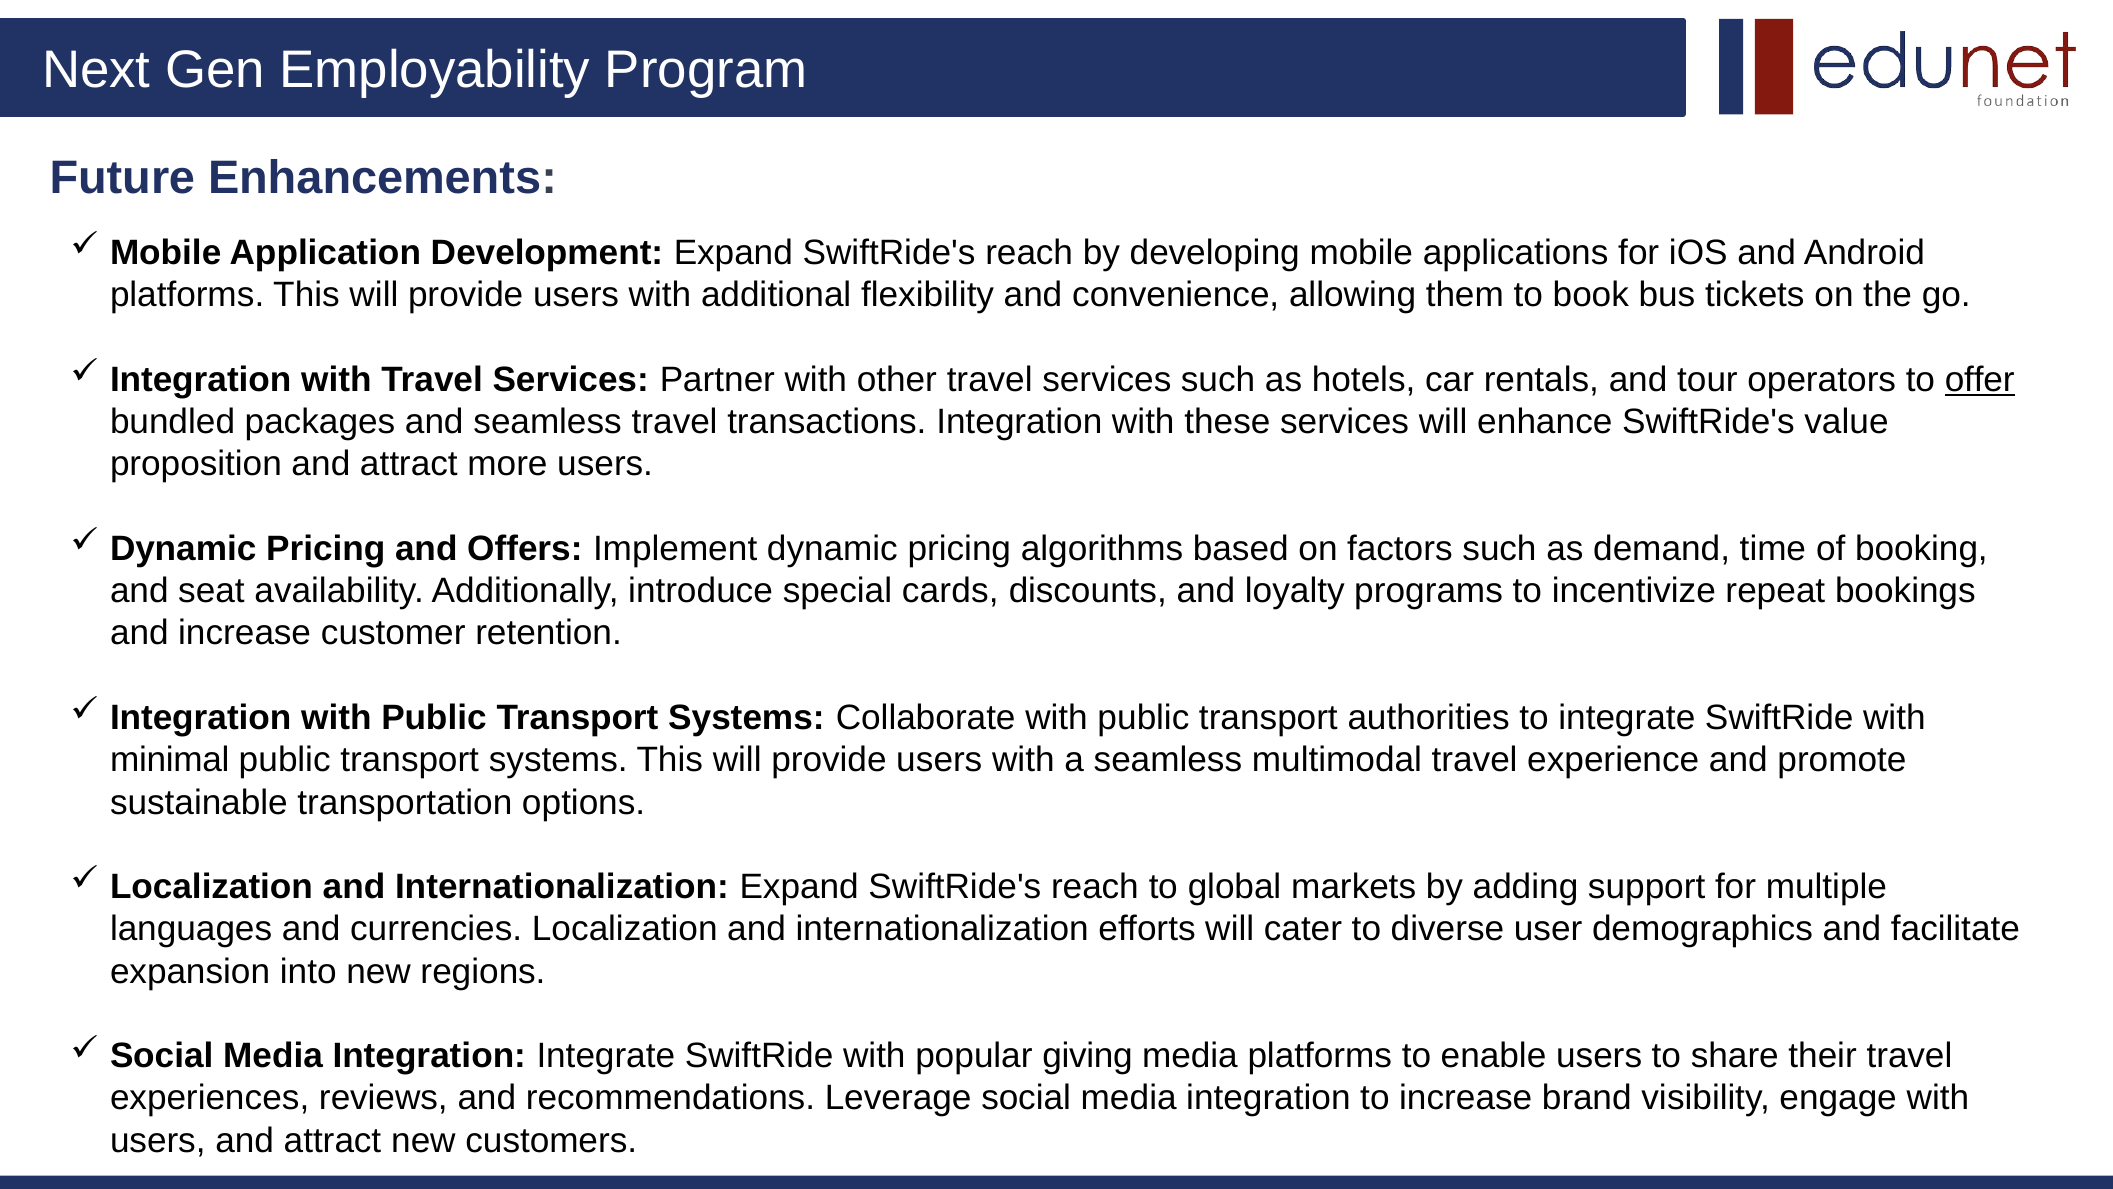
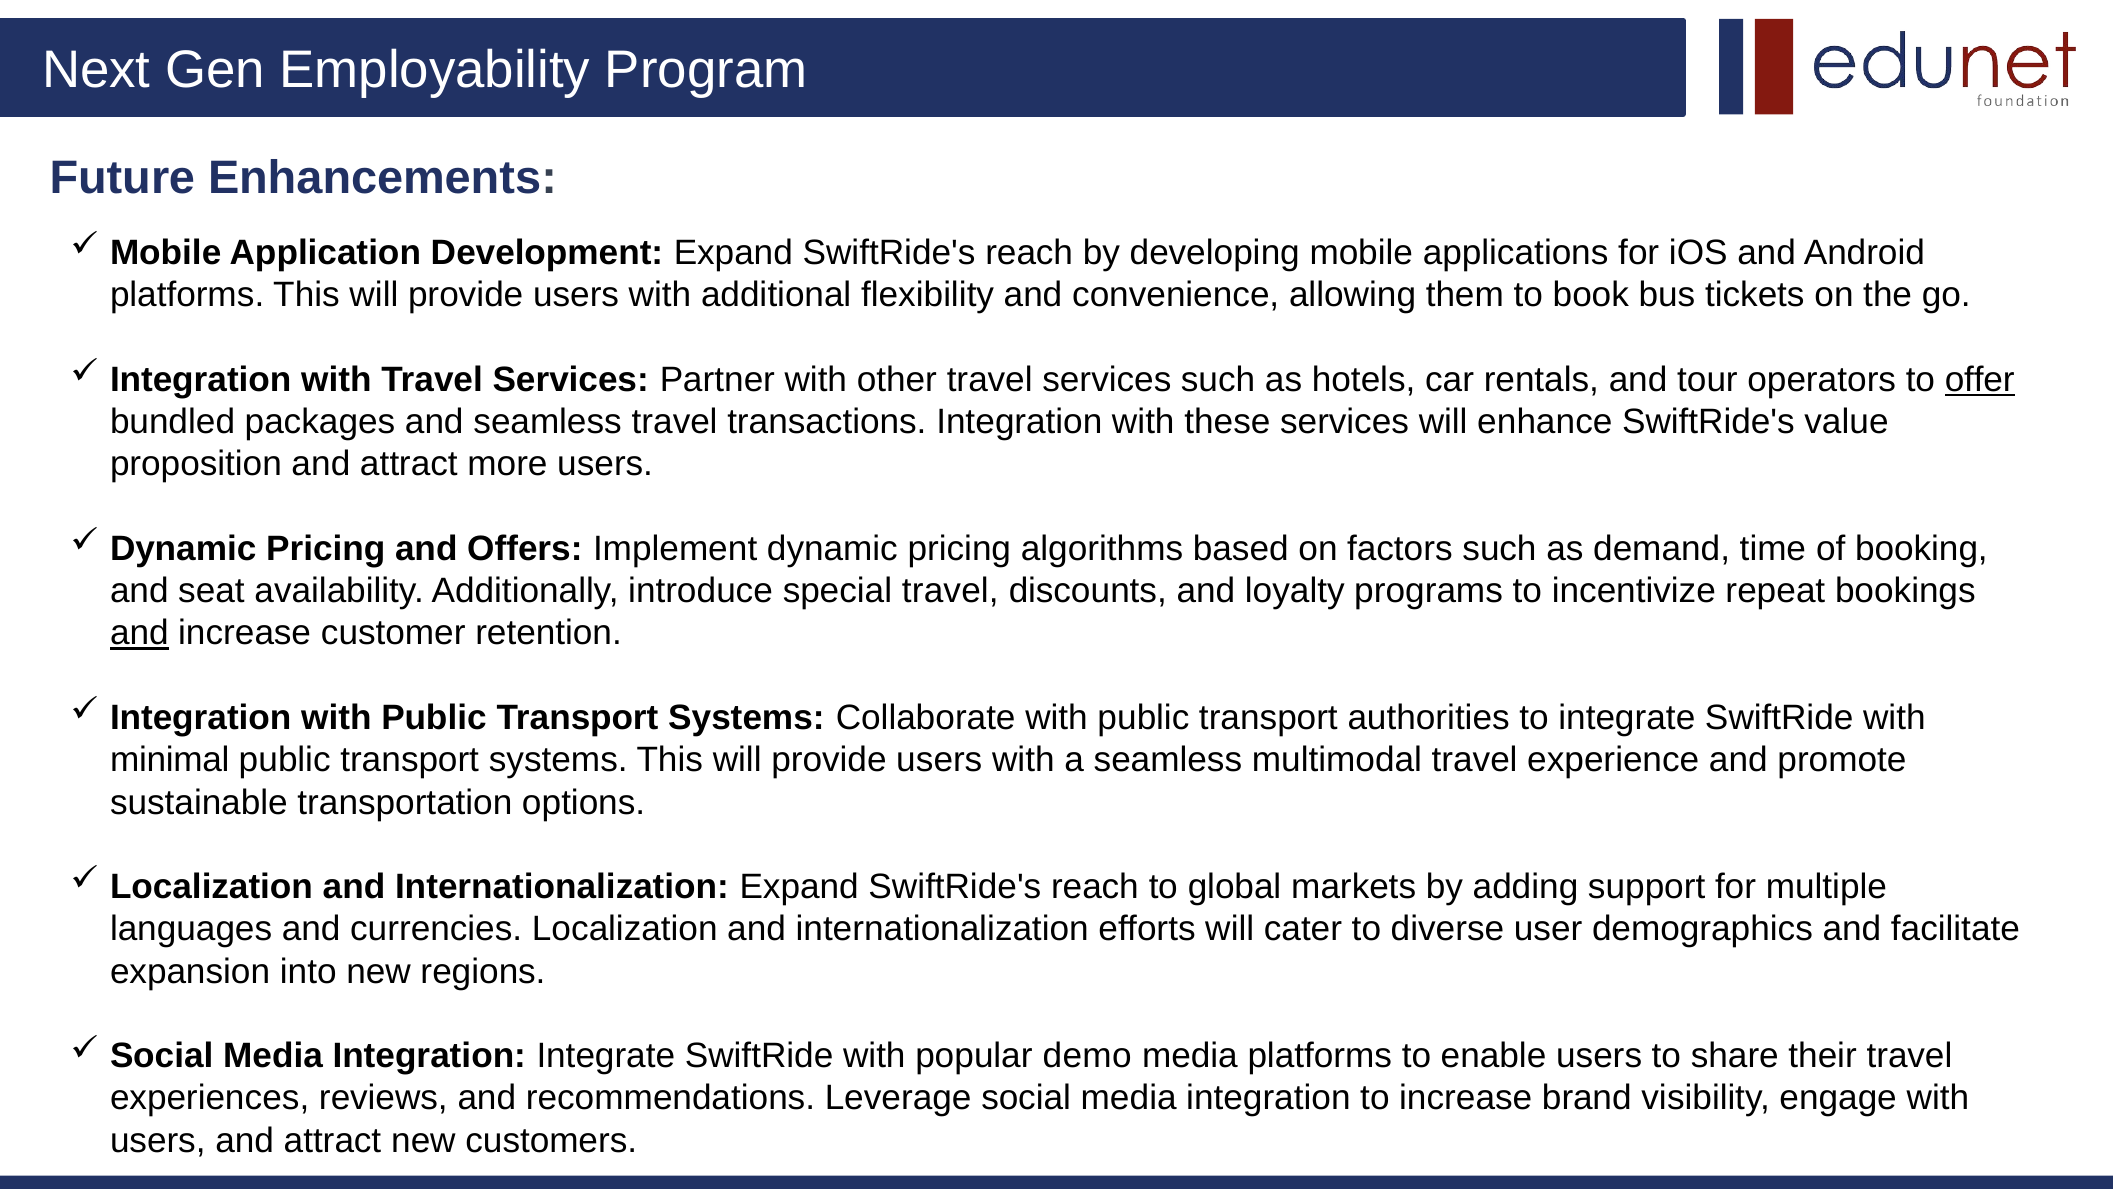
special cards: cards -> travel
and at (139, 633) underline: none -> present
giving: giving -> demo
